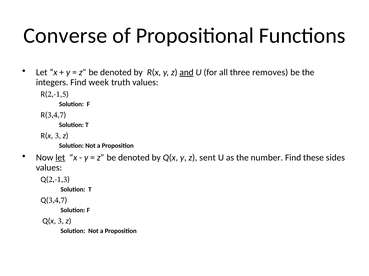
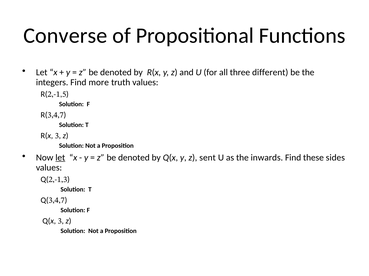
and underline: present -> none
removes: removes -> different
week: week -> more
number: number -> inwards
